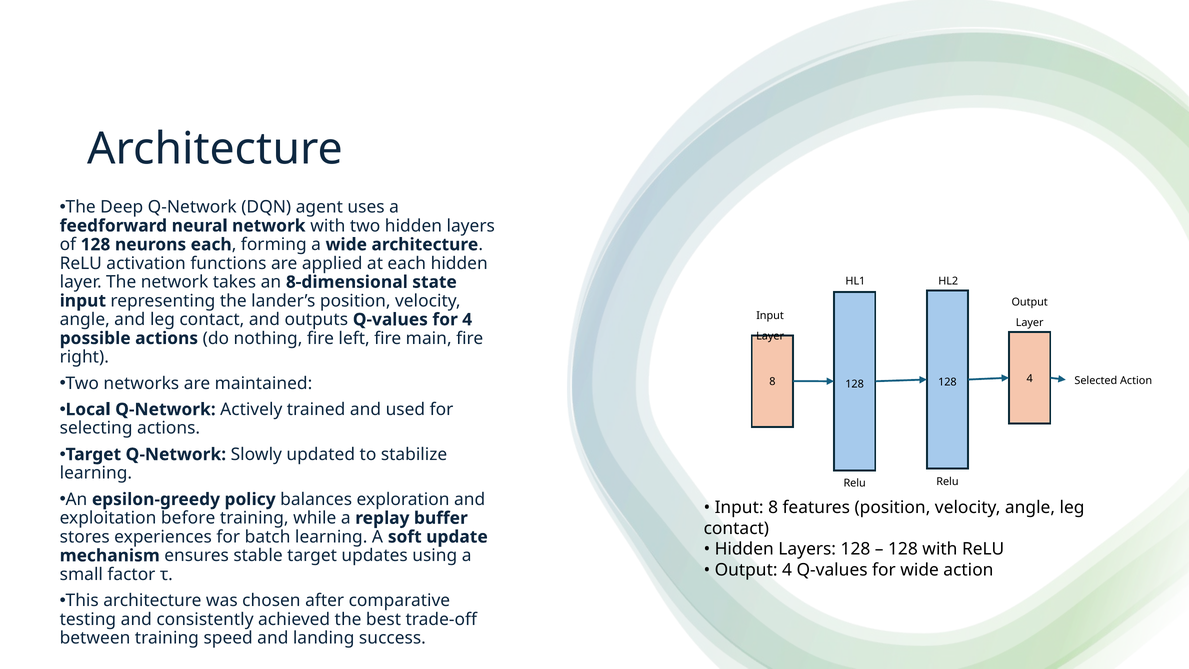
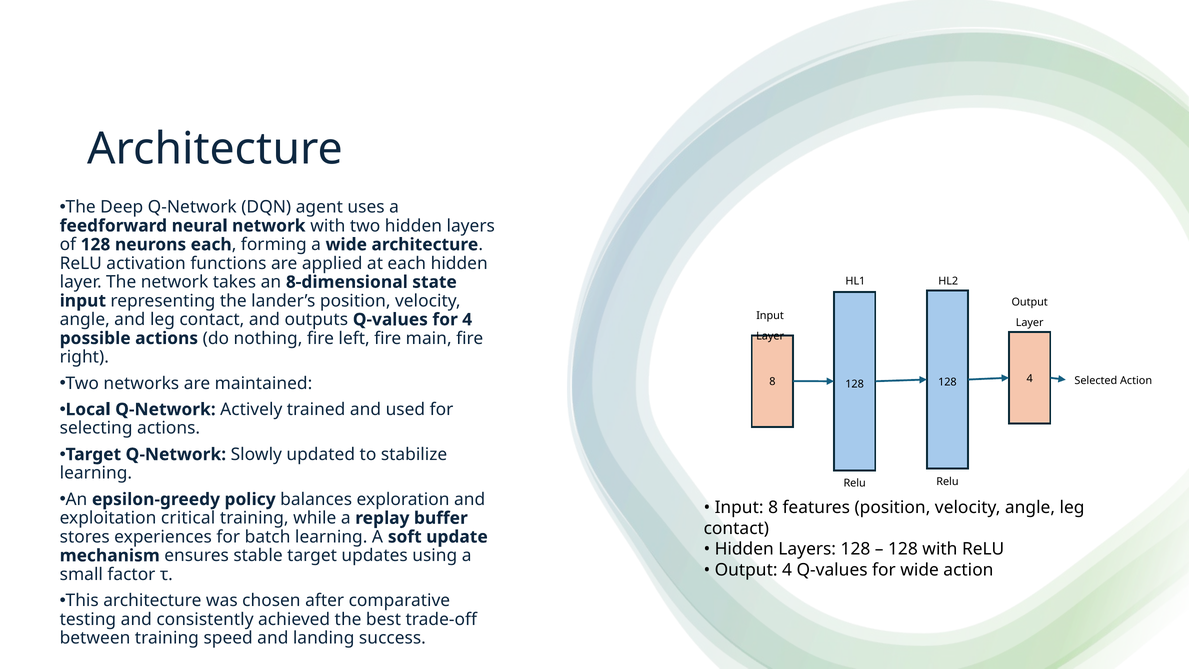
before: before -> critical
